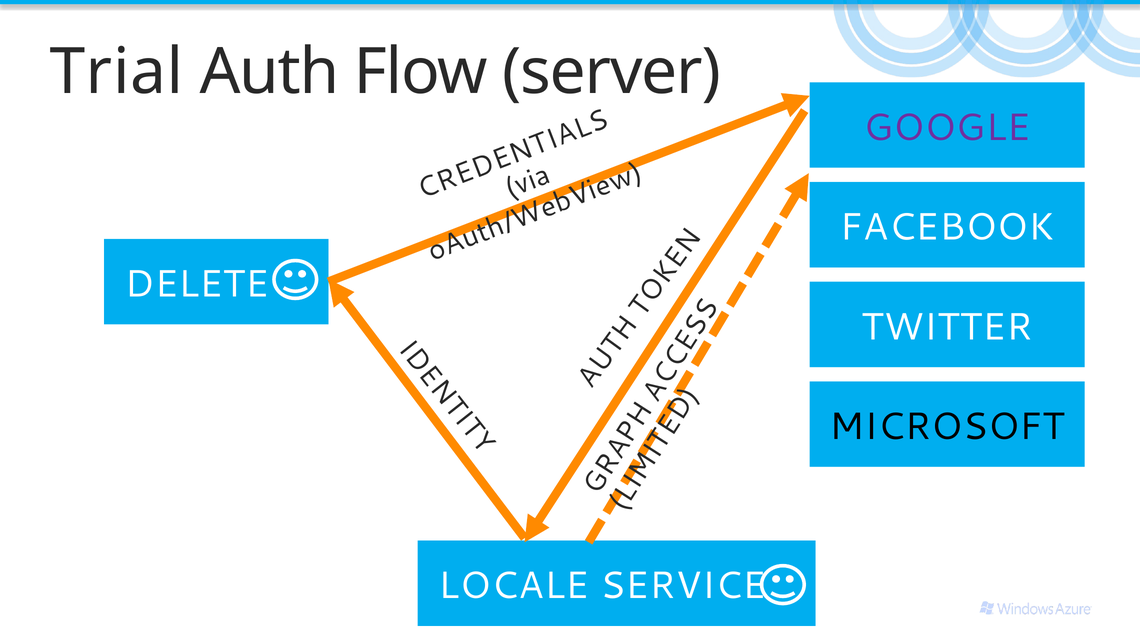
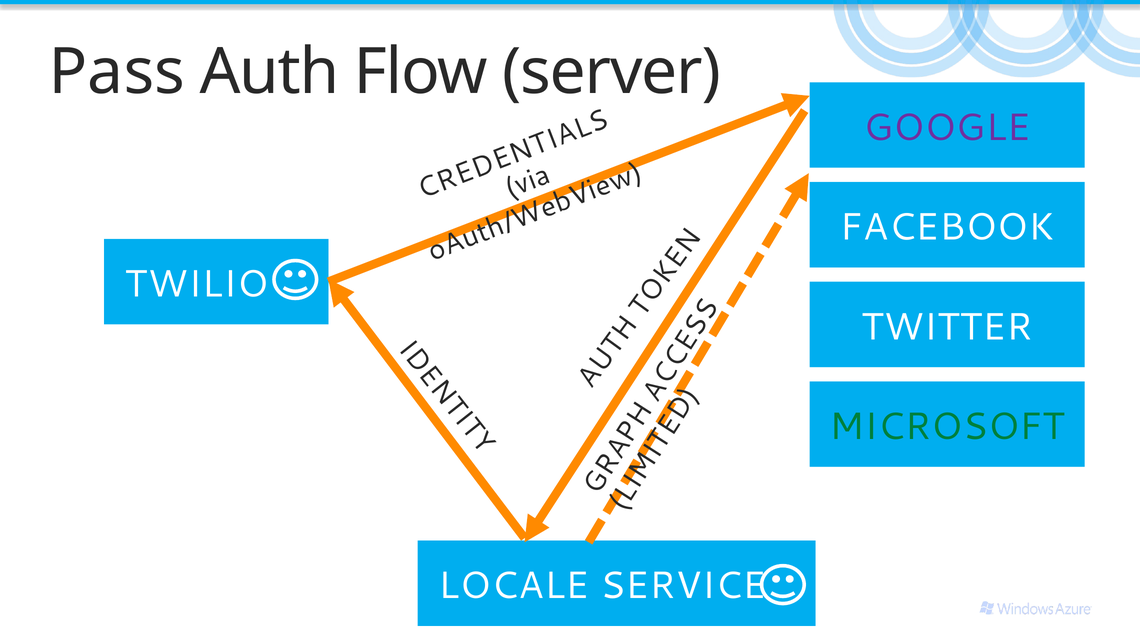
Trial: Trial -> Pass
DELETE: DELETE -> TWILIO
MICROSOFT colour: black -> green
